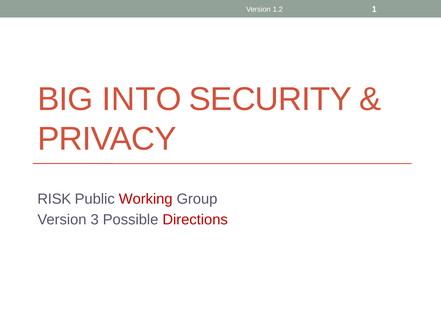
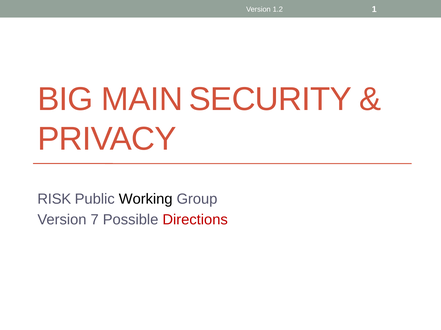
INTO: INTO -> MAIN
Working colour: red -> black
3: 3 -> 7
